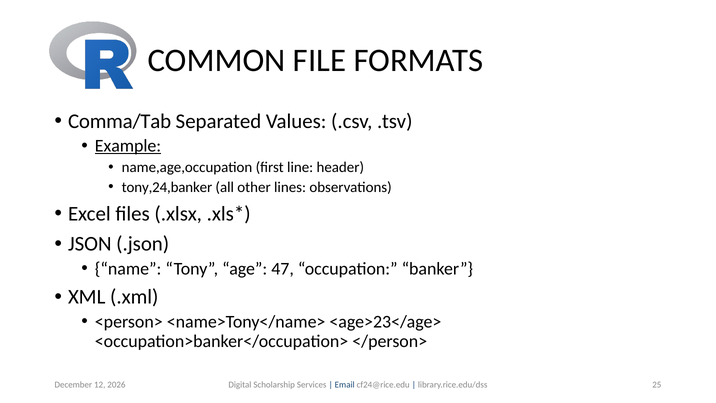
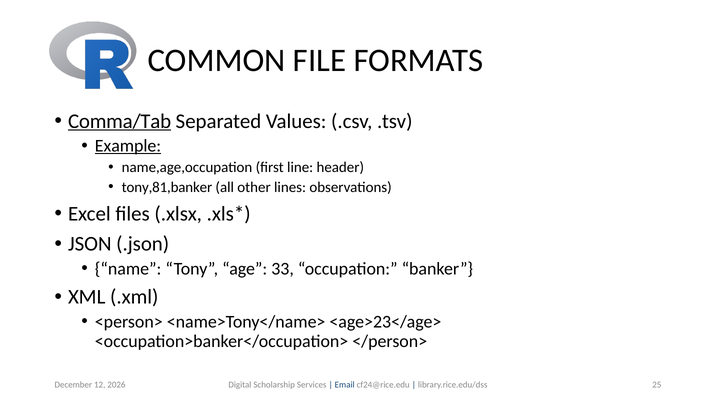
Comma/Tab underline: none -> present
tony,24,banker: tony,24,banker -> tony,81,banker
47: 47 -> 33
